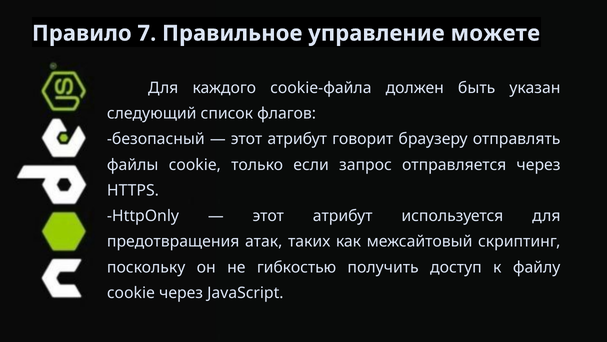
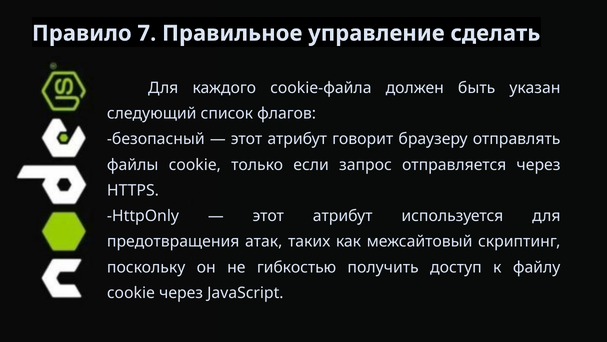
можете: можете -> сделать
